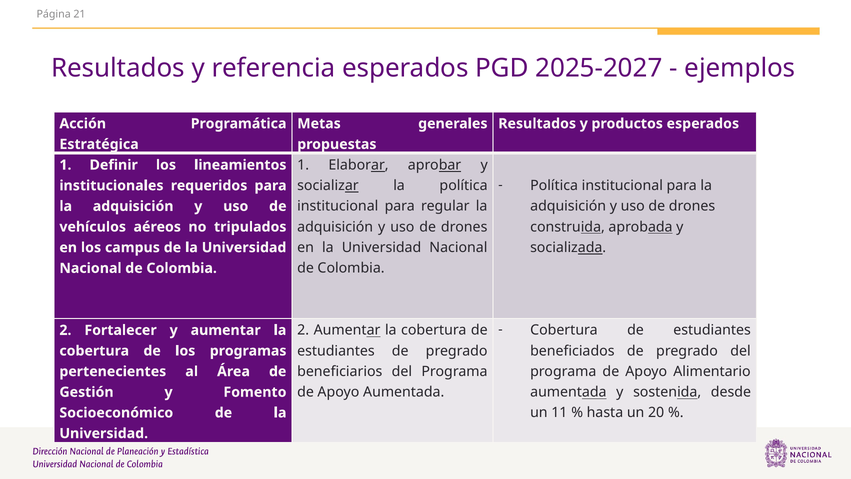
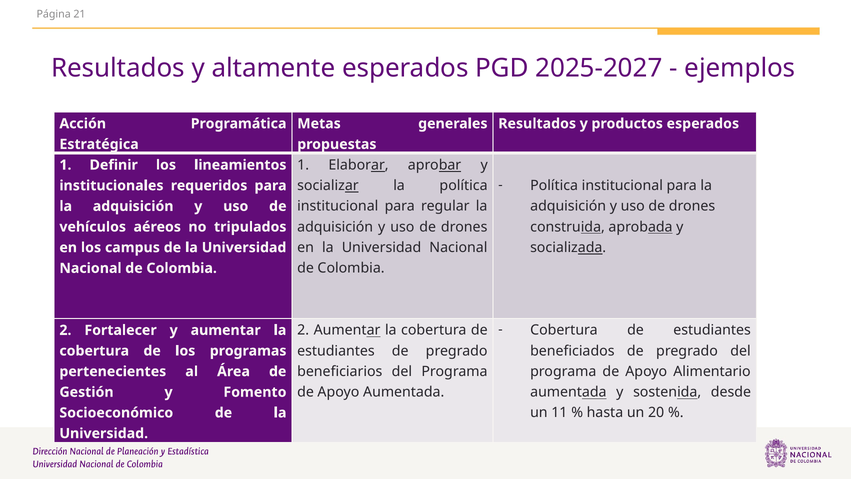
referencia: referencia -> altamente
